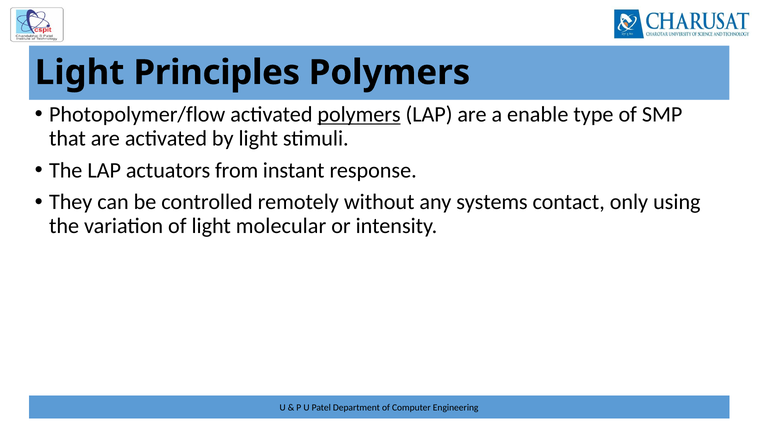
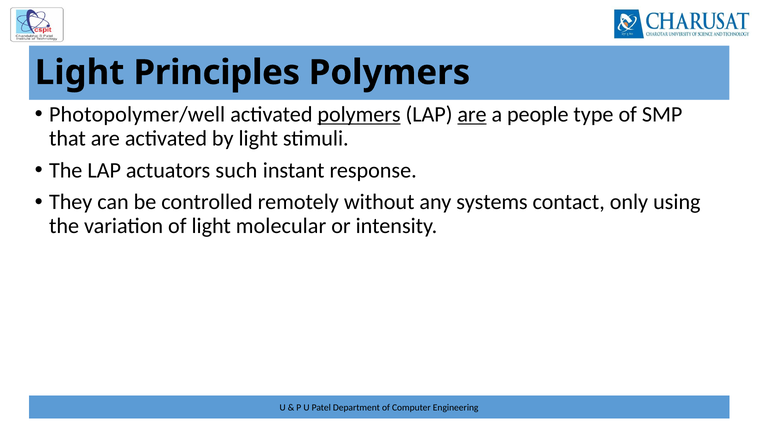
Photopolymer/flow: Photopolymer/flow -> Photopolymer/well
are at (472, 115) underline: none -> present
enable: enable -> people
from: from -> such
